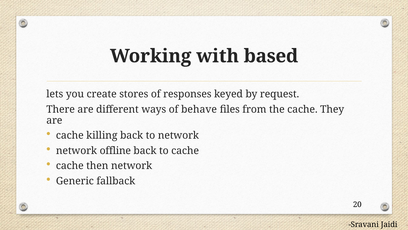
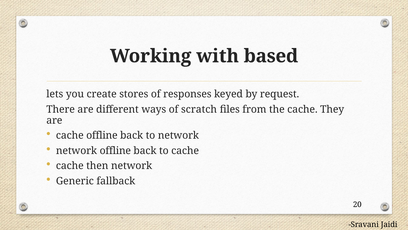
behave: behave -> scratch
cache killing: killing -> offline
